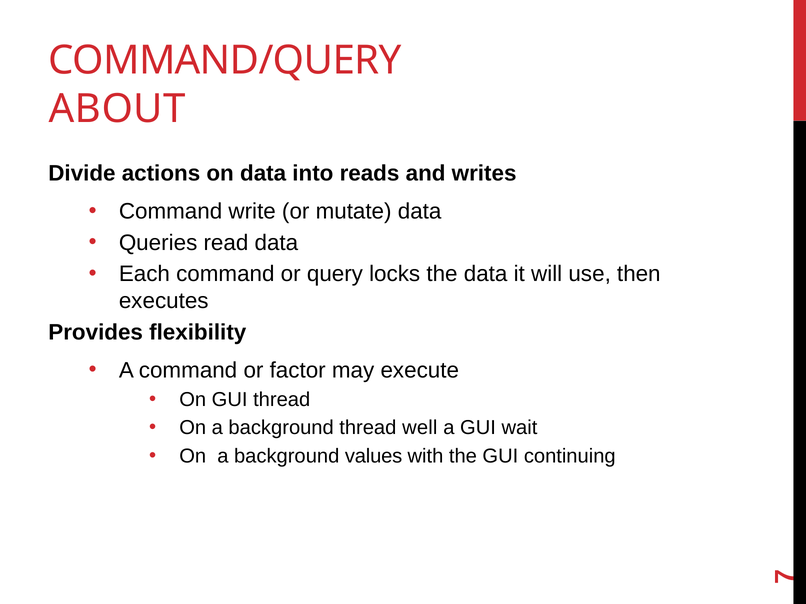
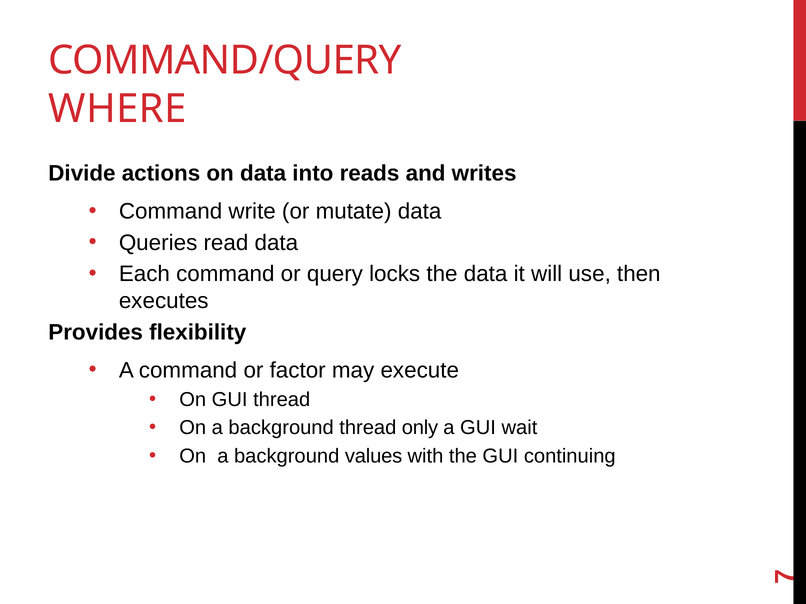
ABOUT: ABOUT -> WHERE
well: well -> only
